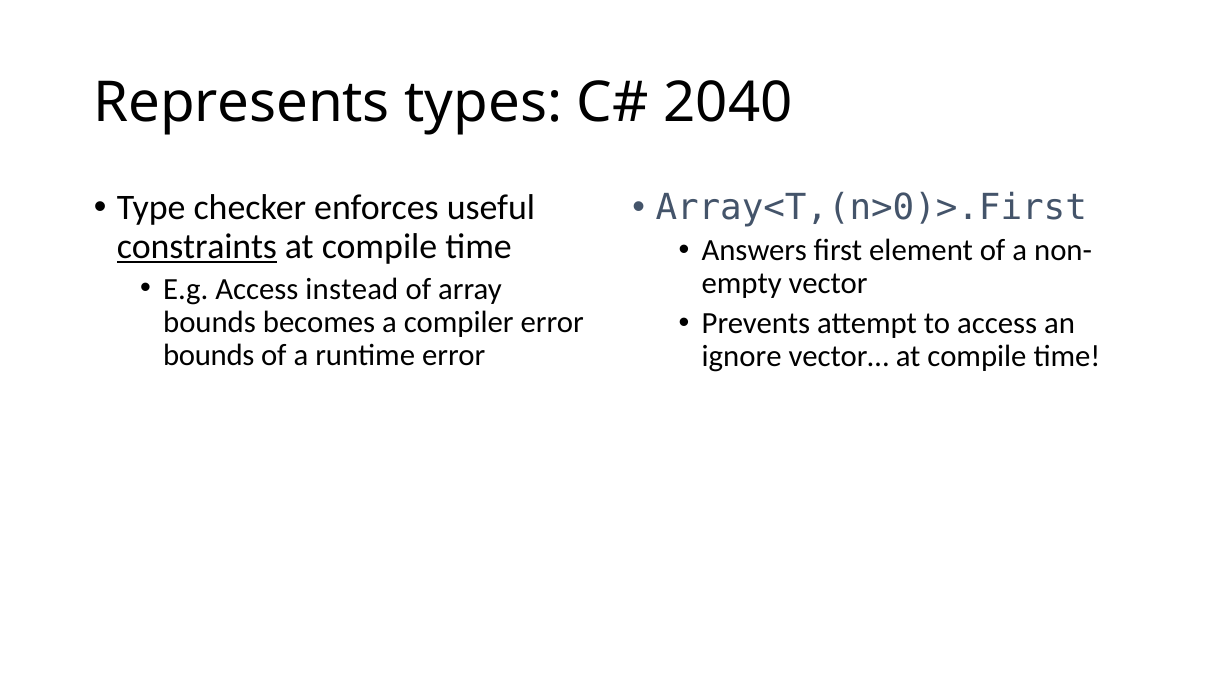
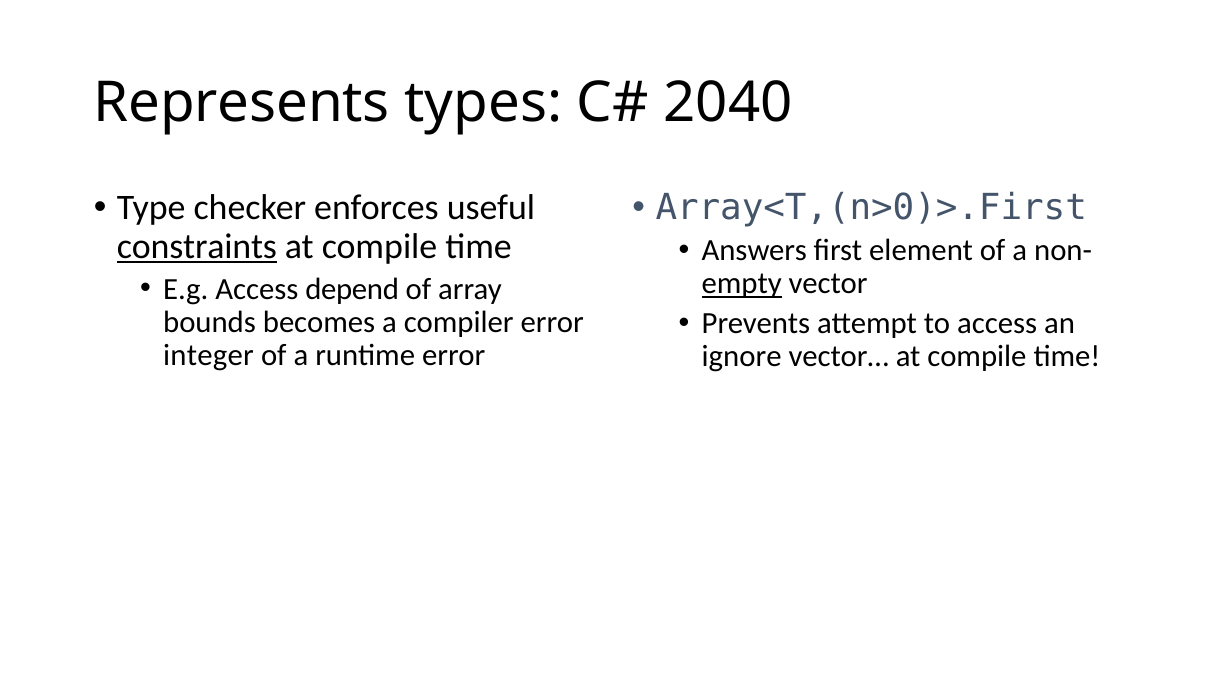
empty underline: none -> present
instead: instead -> depend
bounds at (209, 356): bounds -> integer
